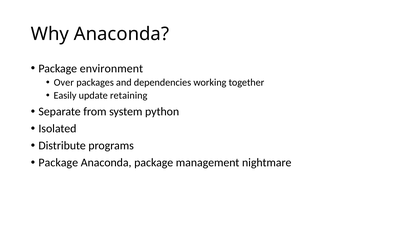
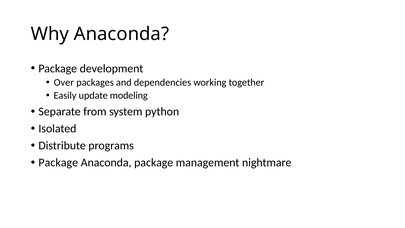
environment: environment -> development
retaining: retaining -> modeling
